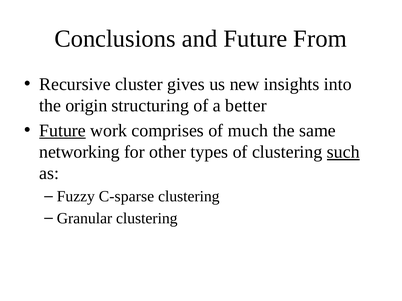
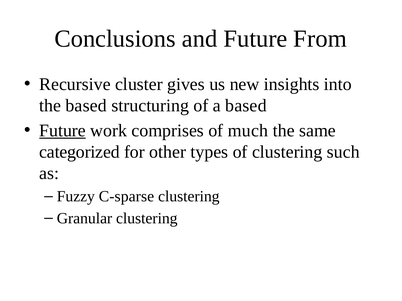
the origin: origin -> based
a better: better -> based
networking: networking -> categorized
such underline: present -> none
